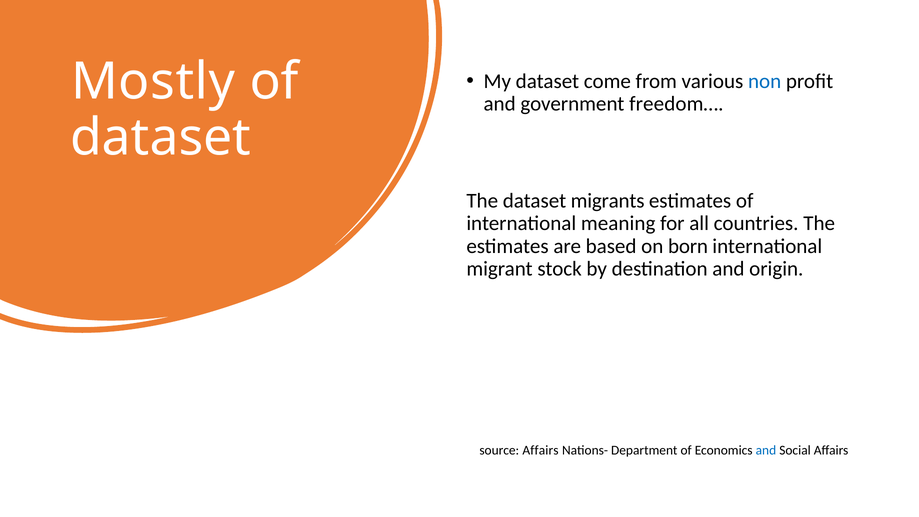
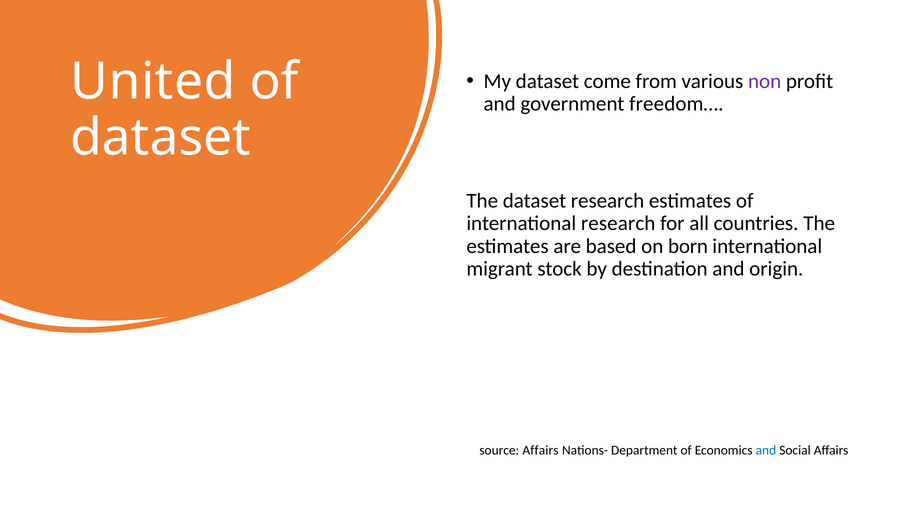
Mostly: Mostly -> United
non colour: blue -> purple
dataset migrants: migrants -> research
international meaning: meaning -> research
